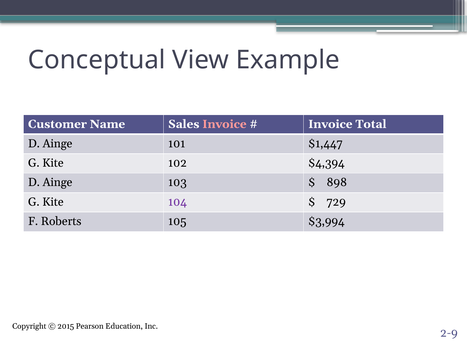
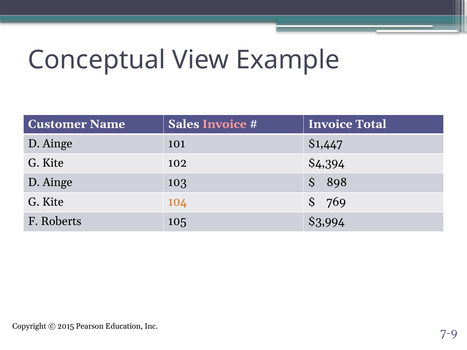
104 colour: purple -> orange
729: 729 -> 769
2-9: 2-9 -> 7-9
